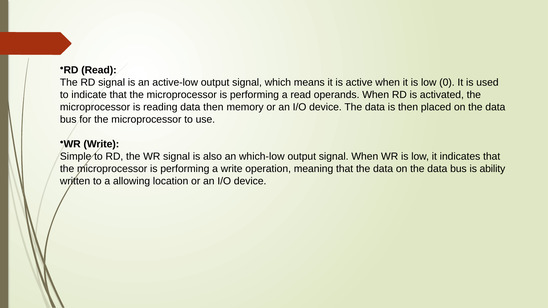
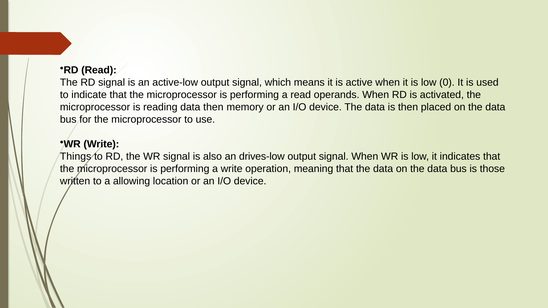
Simple: Simple -> Things
which-low: which-low -> drives-low
ability: ability -> those
